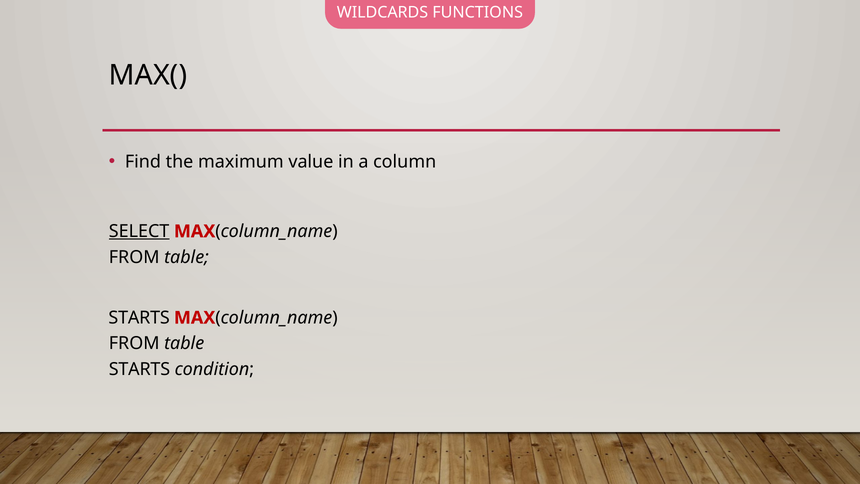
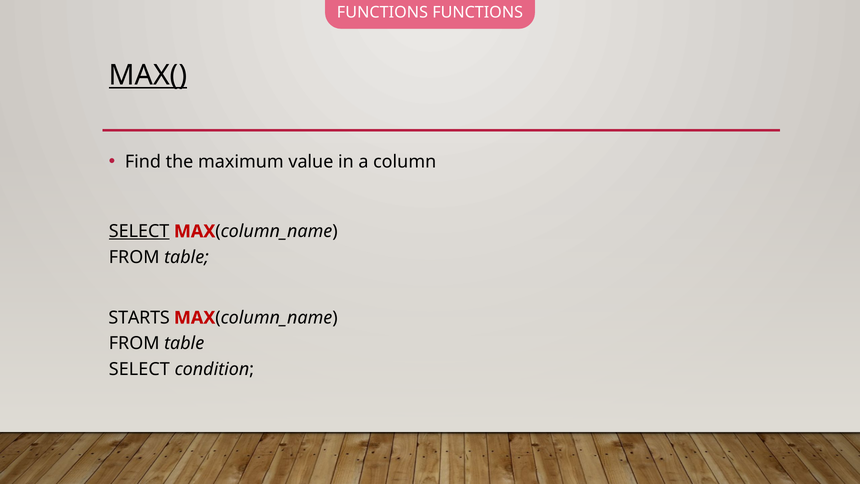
WILDCARDS at (382, 12): WILDCARDS -> FUNCTIONS
MAX( underline: none -> present
STARTS at (139, 369): STARTS -> SELECT
